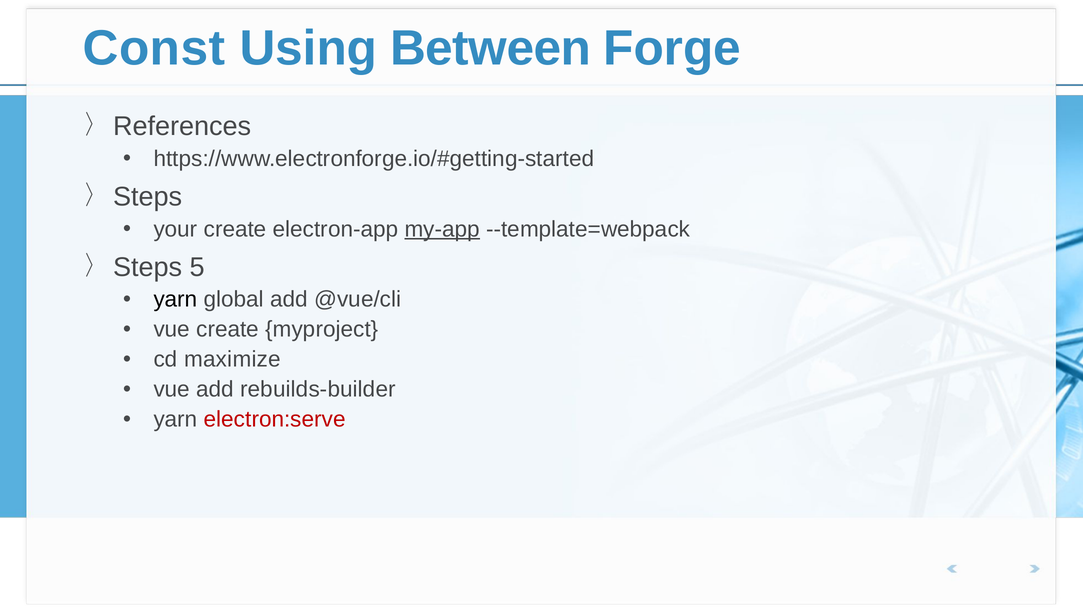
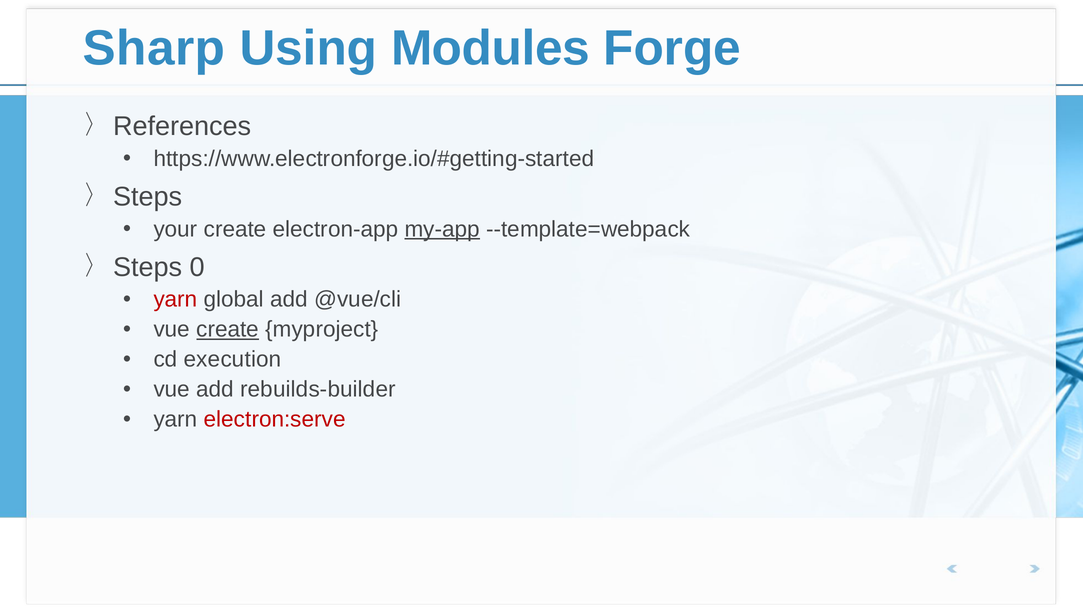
Const: Const -> Sharp
Between: Between -> Modules
5: 5 -> 0
yarn at (176, 300) colour: black -> red
create at (228, 330) underline: none -> present
maximize: maximize -> execution
